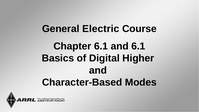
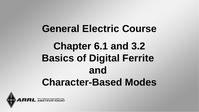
and 6.1: 6.1 -> 3.2
Higher: Higher -> Ferrite
